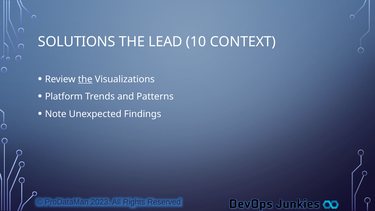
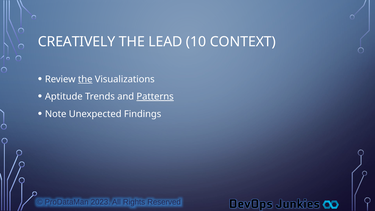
SOLUTIONS: SOLUTIONS -> CREATIVELY
Platform: Platform -> Aptitude
Patterns underline: none -> present
